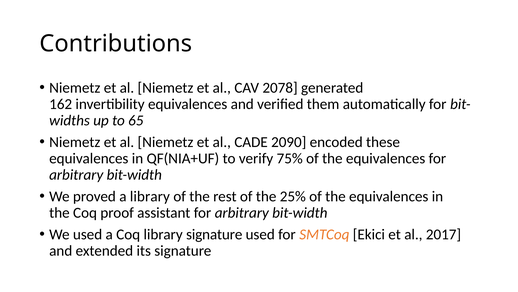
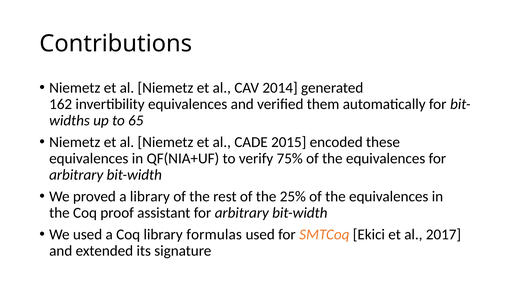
2078: 2078 -> 2014
2090: 2090 -> 2015
library signature: signature -> formulas
